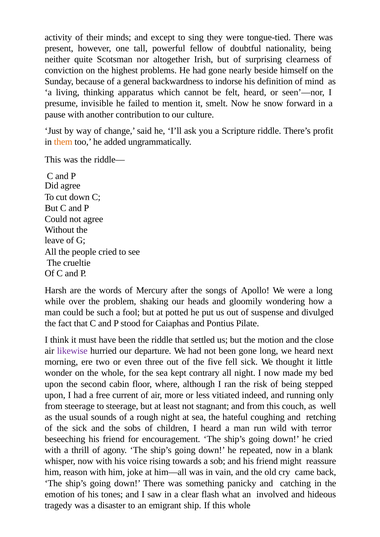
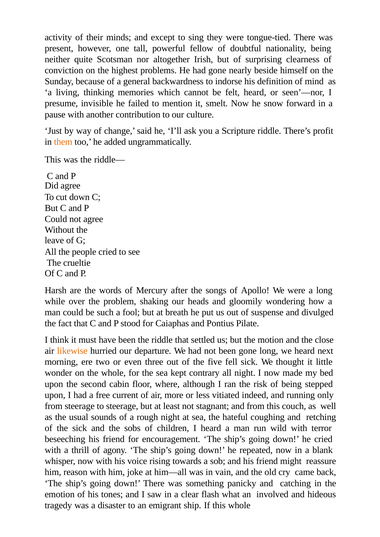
apparatus: apparatus -> memories
potted: potted -> breath
likewise colour: purple -> orange
